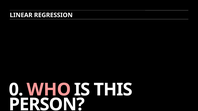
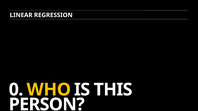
WHO colour: pink -> yellow
